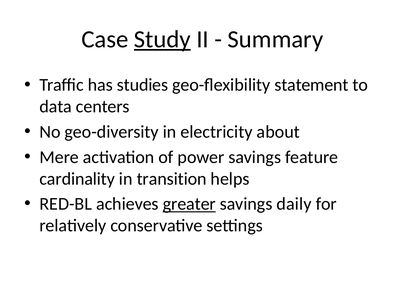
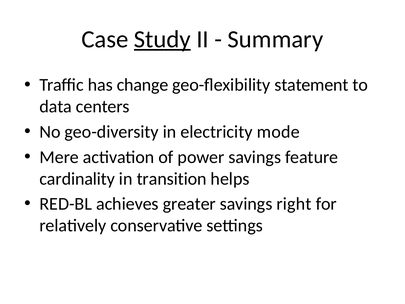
studies: studies -> change
about: about -> mode
greater underline: present -> none
daily: daily -> right
